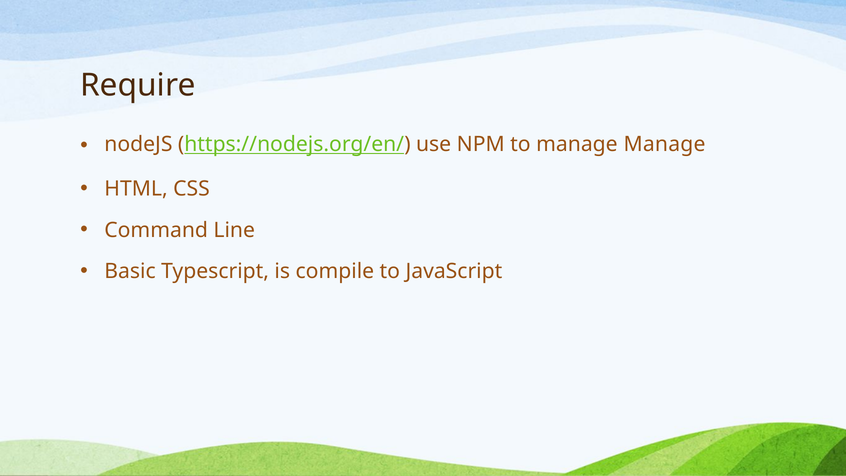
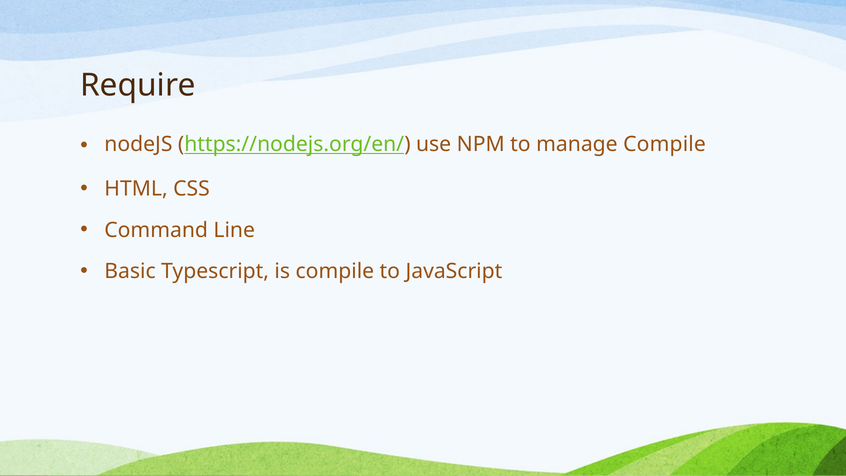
manage Manage: Manage -> Compile
